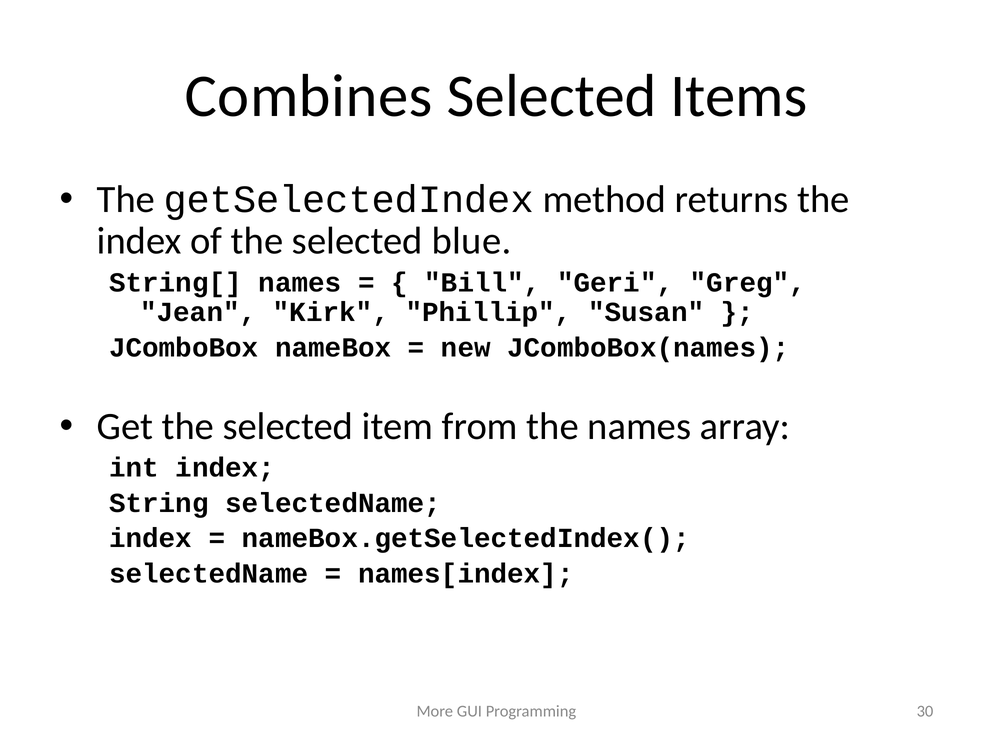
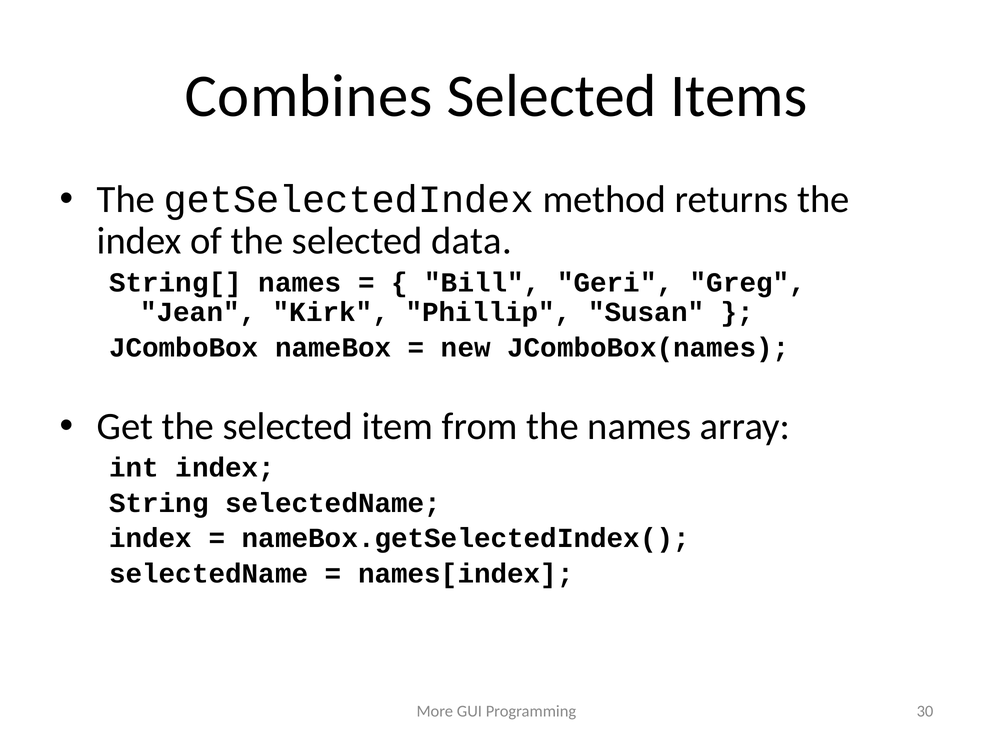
blue: blue -> data
